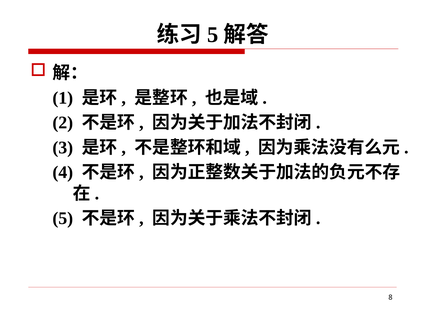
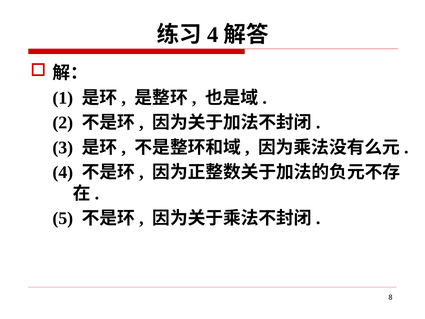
5 at (213, 35): 5 -> 4
